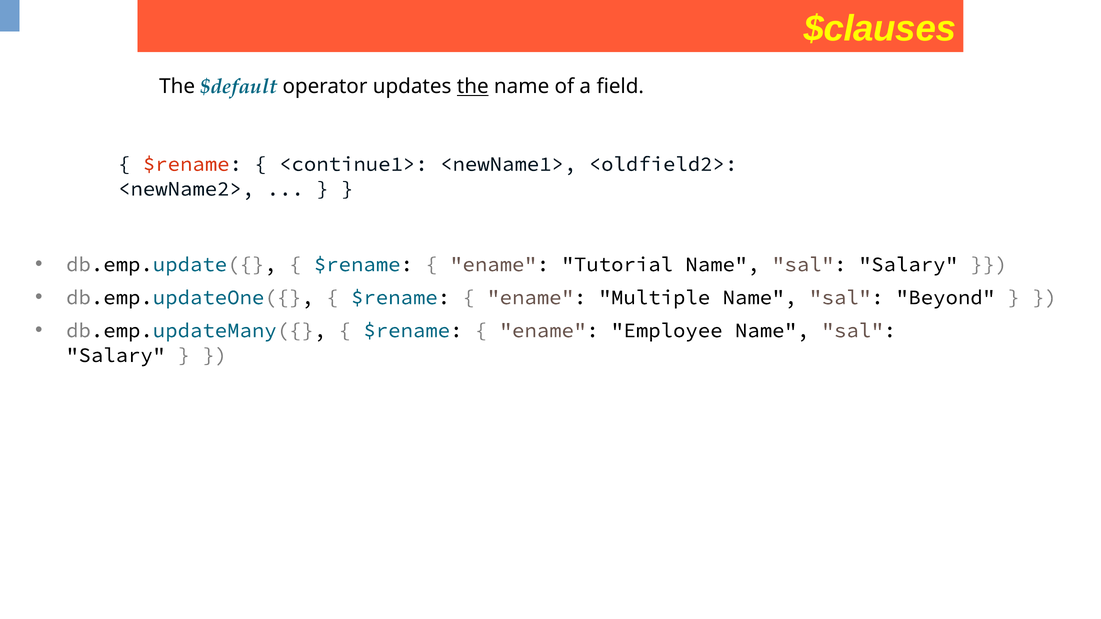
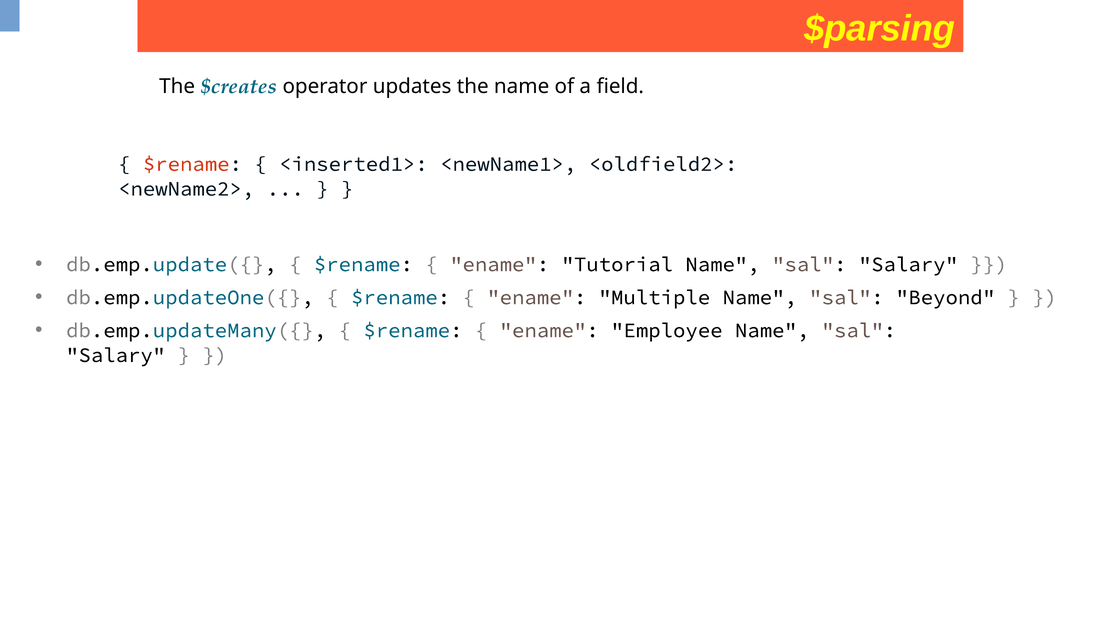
$clauses: $clauses -> $parsing
$default: $default -> $creates
the at (473, 87) underline: present -> none
<continue1>: <continue1> -> <inserted1>
